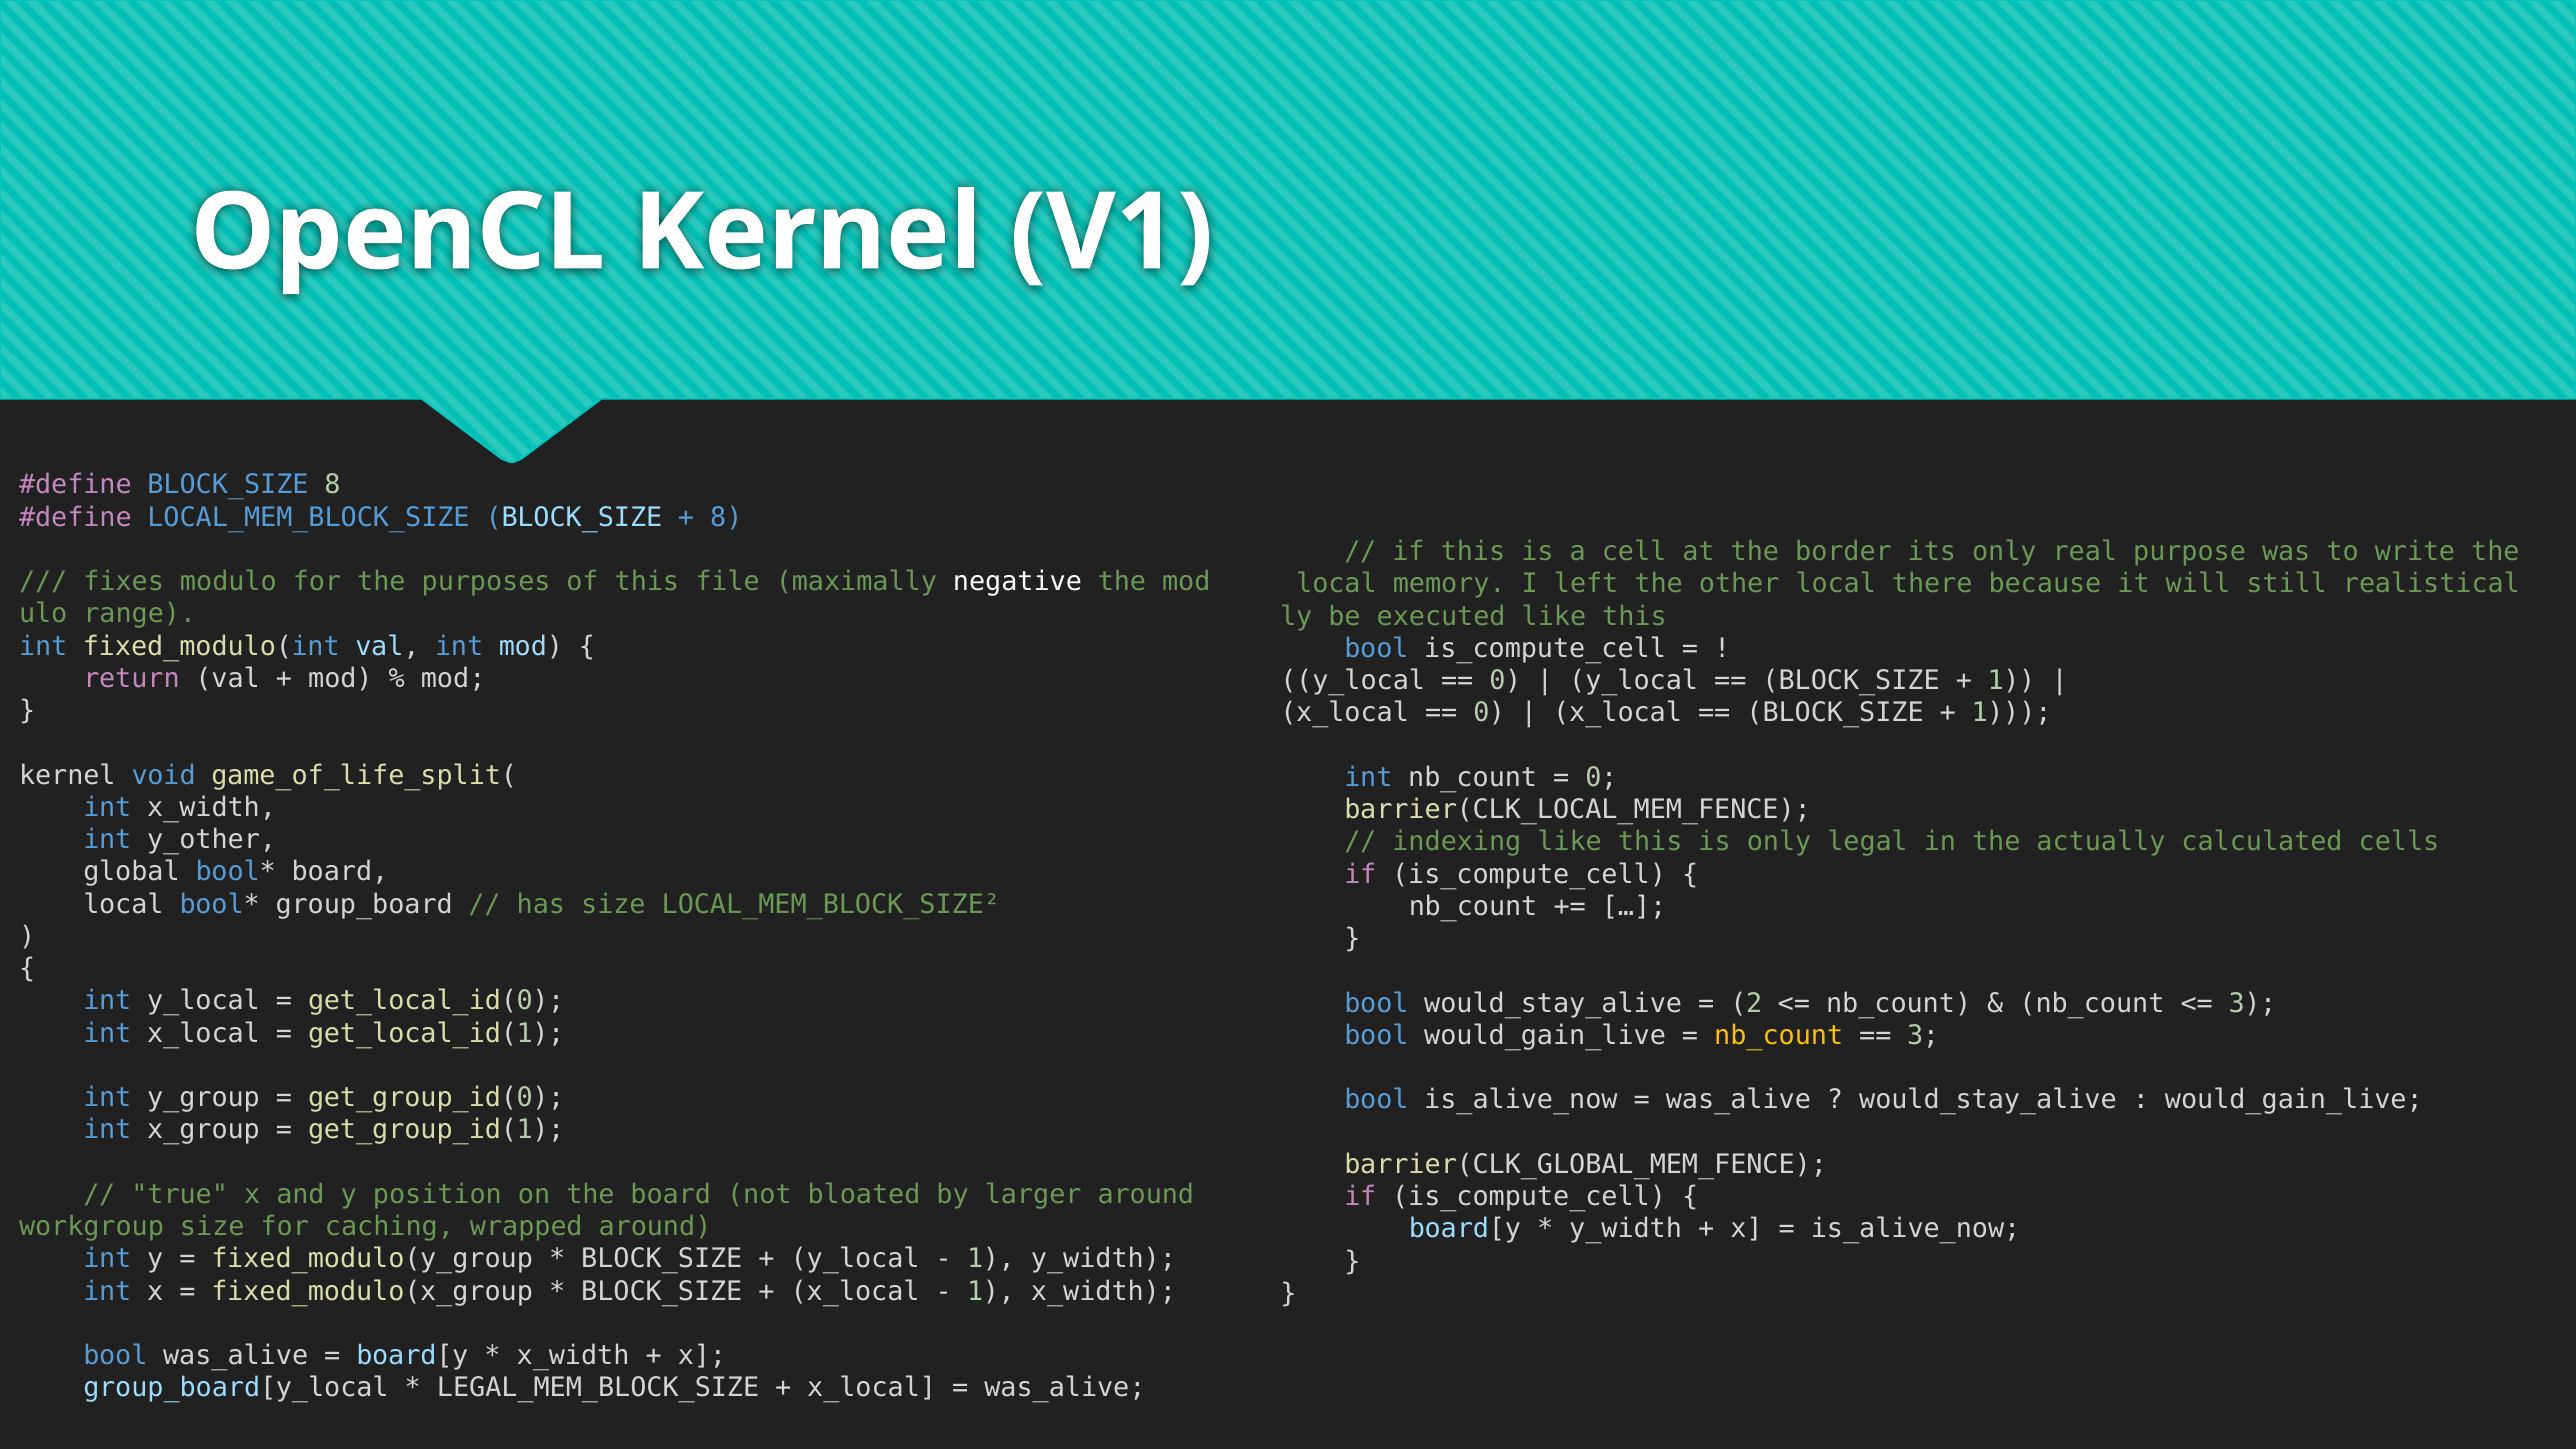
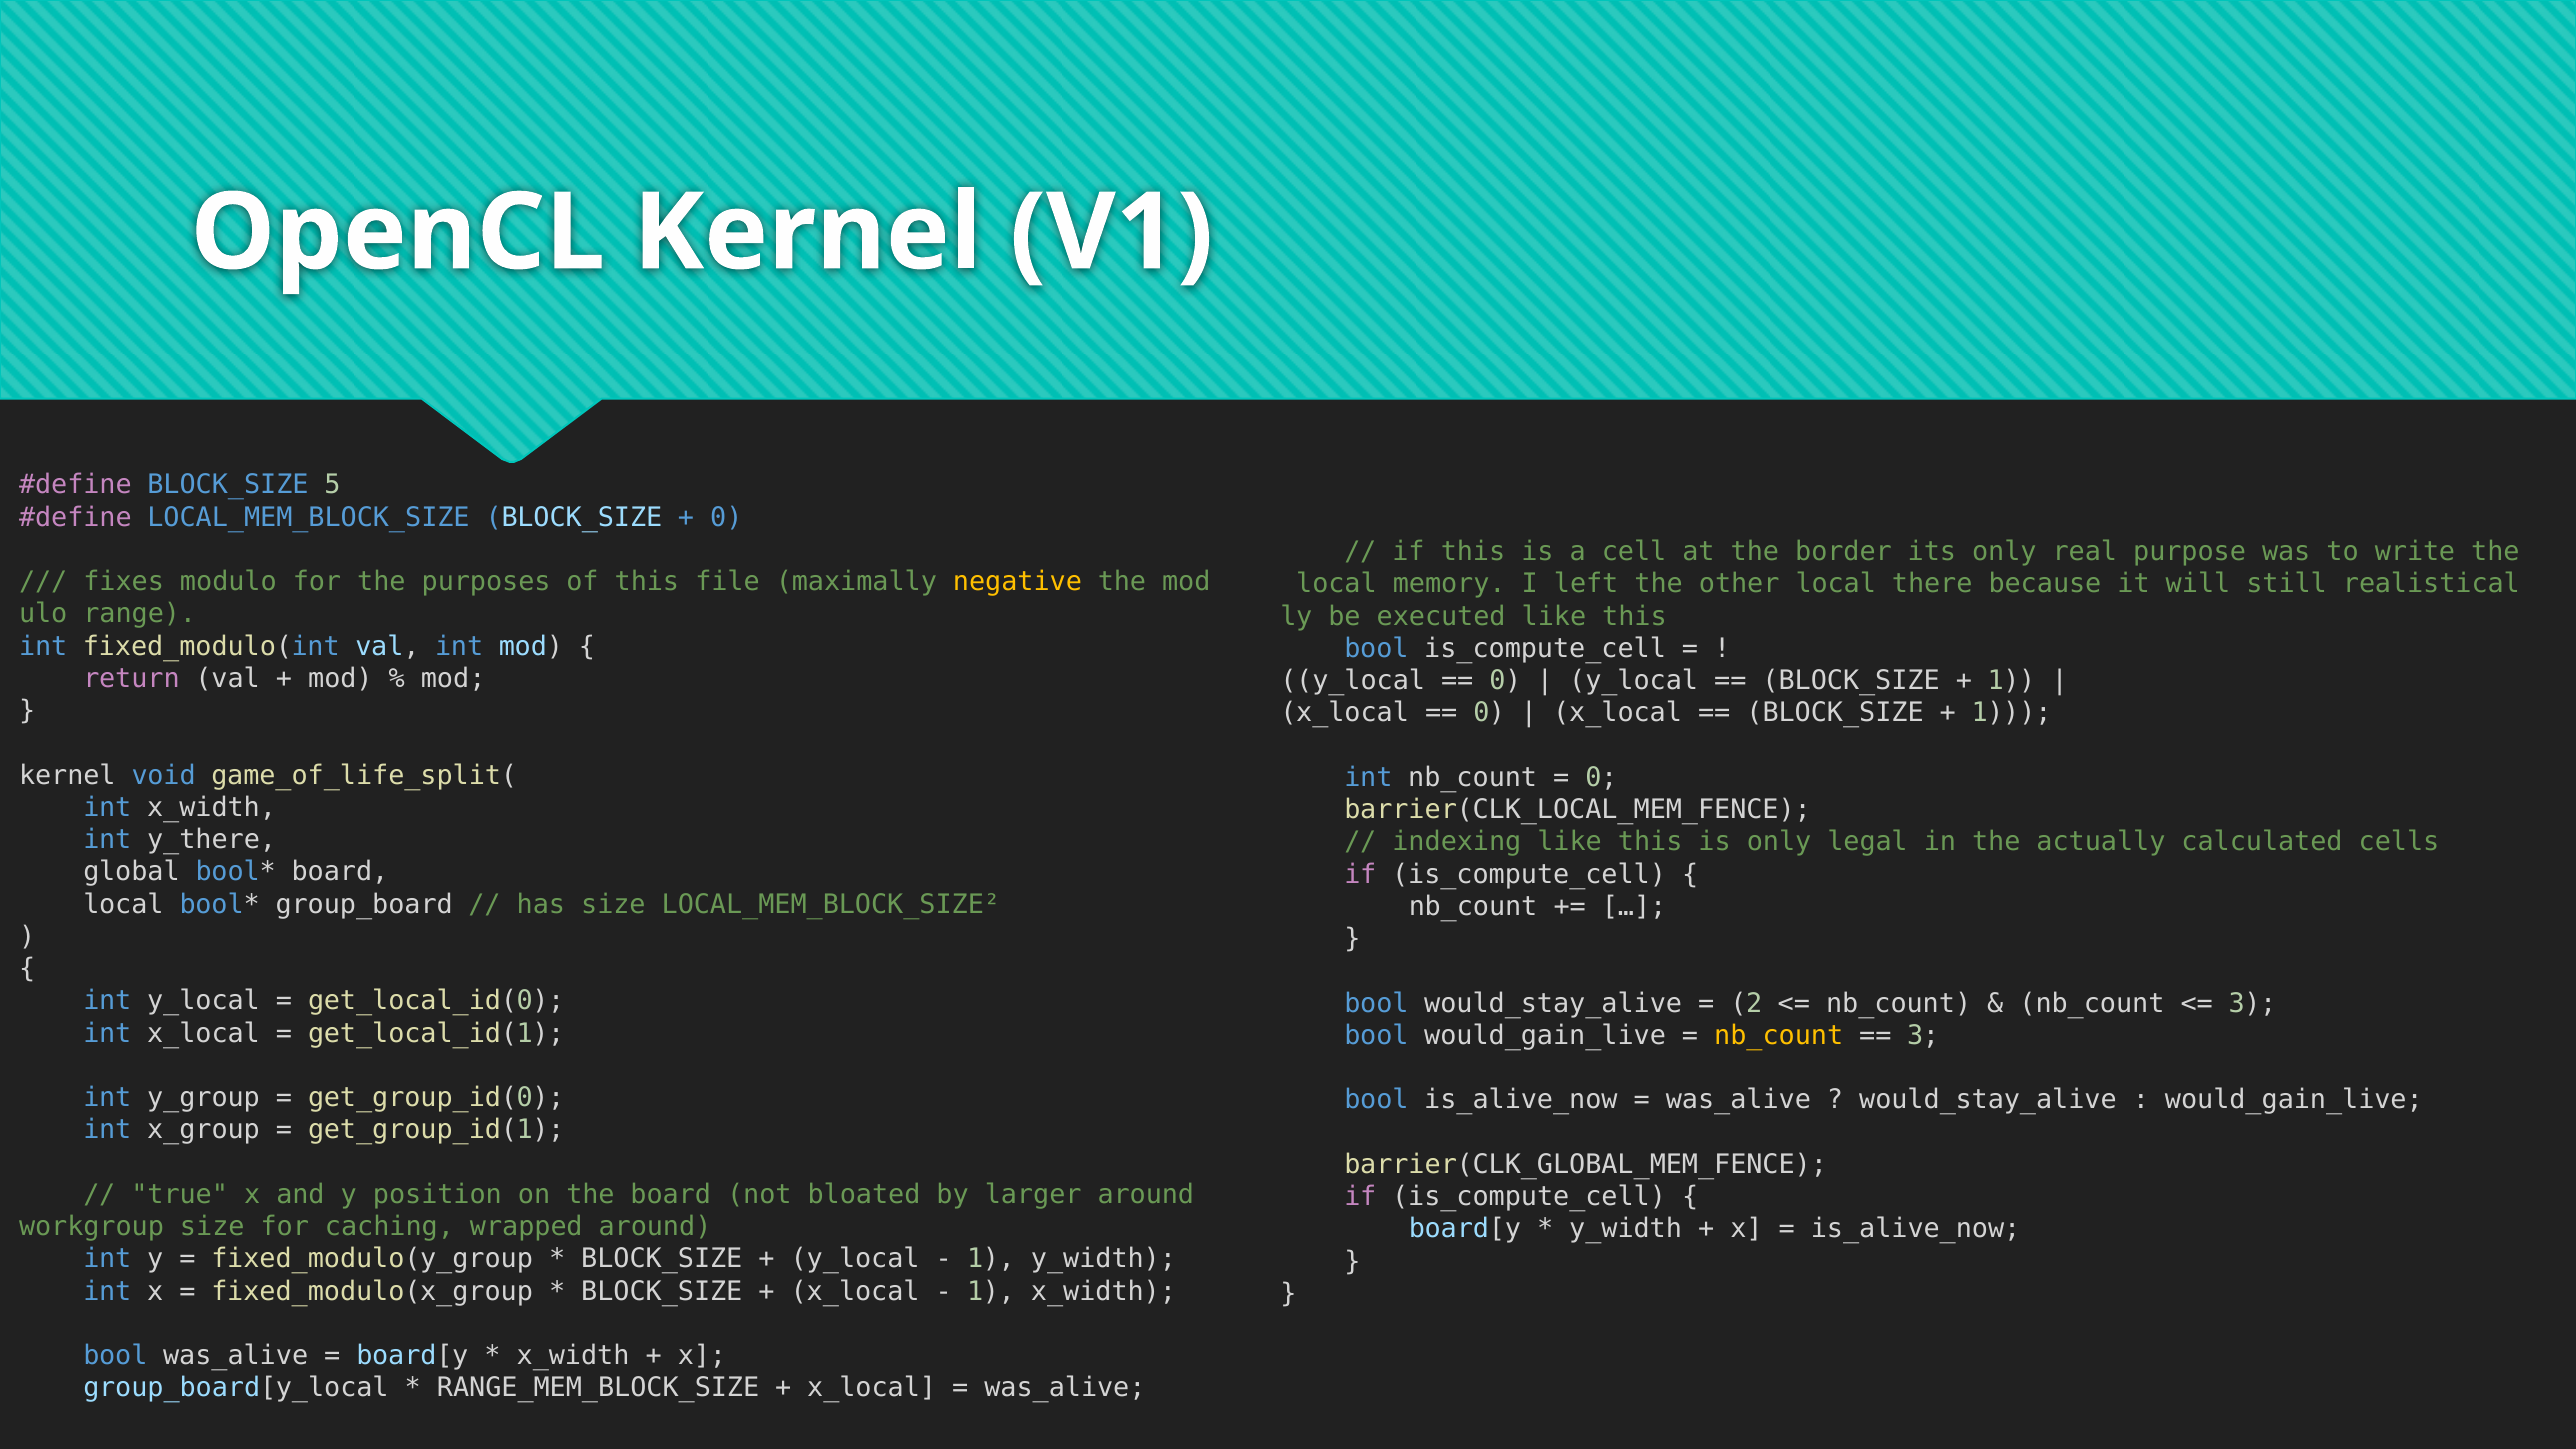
BLOCK_SIZE 8: 8 -> 5
8 at (726, 517): 8 -> 0
negative colour: white -> yellow
y_other: y_other -> y_there
LEGAL_MEM_BLOCK_SIZE: LEGAL_MEM_BLOCK_SIZE -> RANGE_MEM_BLOCK_SIZE
